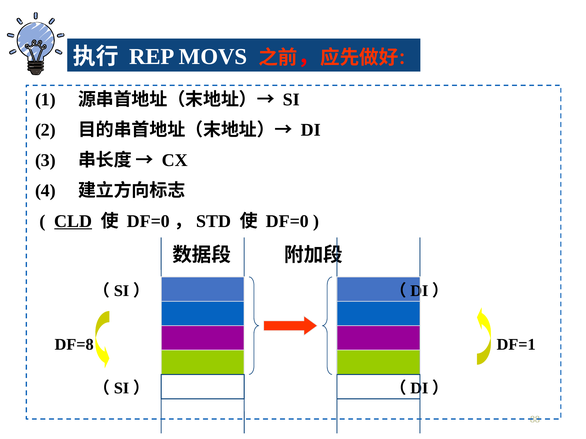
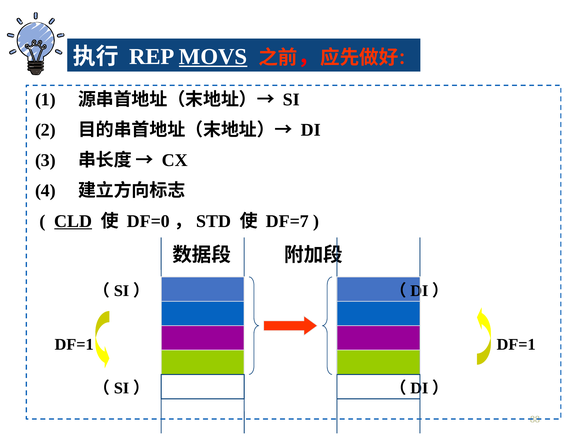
MOVS underline: none -> present
DF=0: DF=0 -> DF=7
DF=8 at (74, 345): DF=8 -> DF=1
